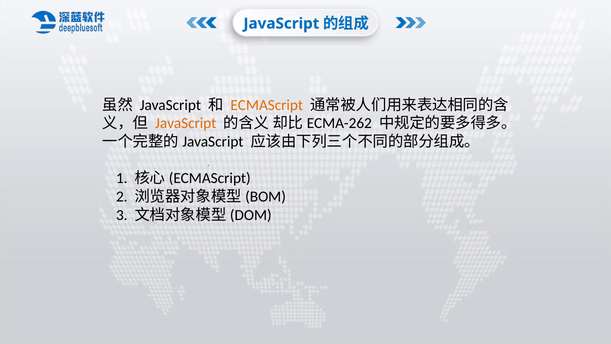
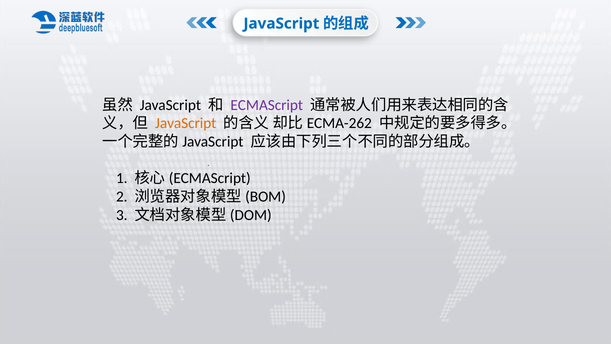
ECMAScript colour: orange -> purple
